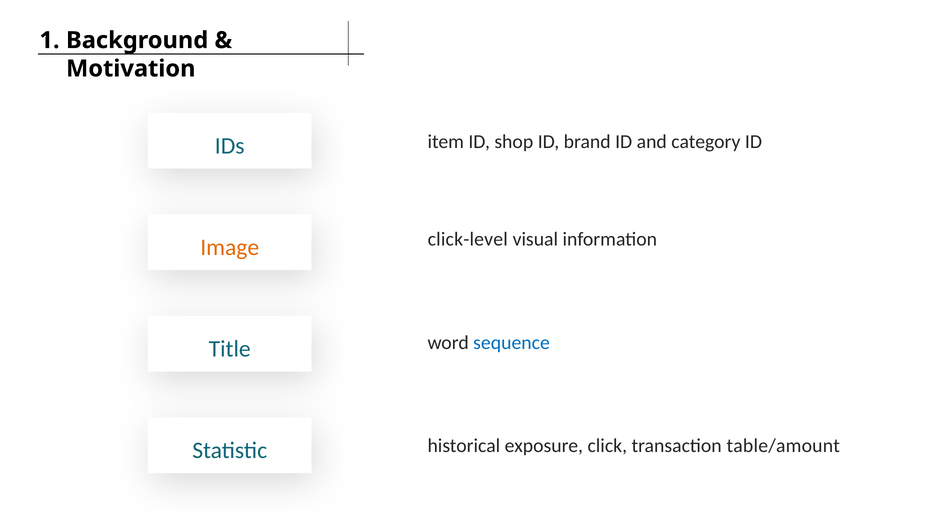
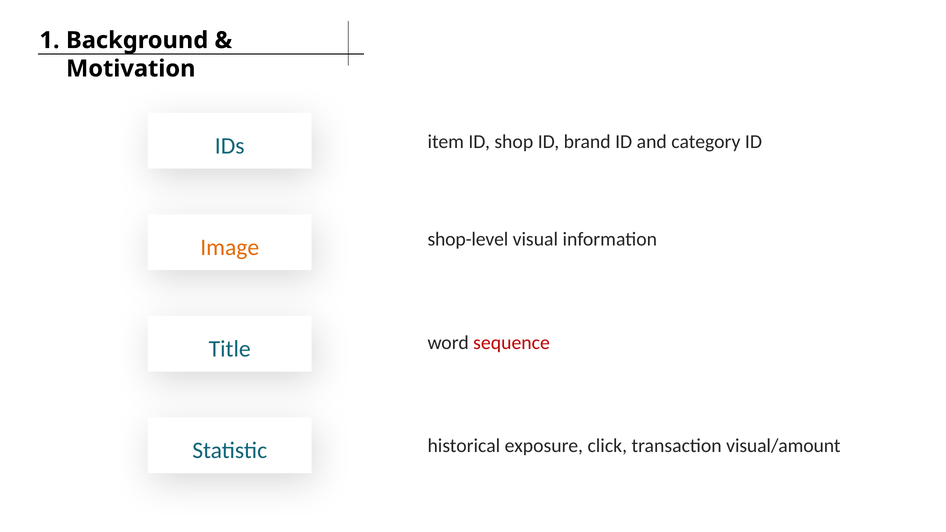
click-level: click-level -> shop-level
sequence colour: blue -> red
table/amount: table/amount -> visual/amount
